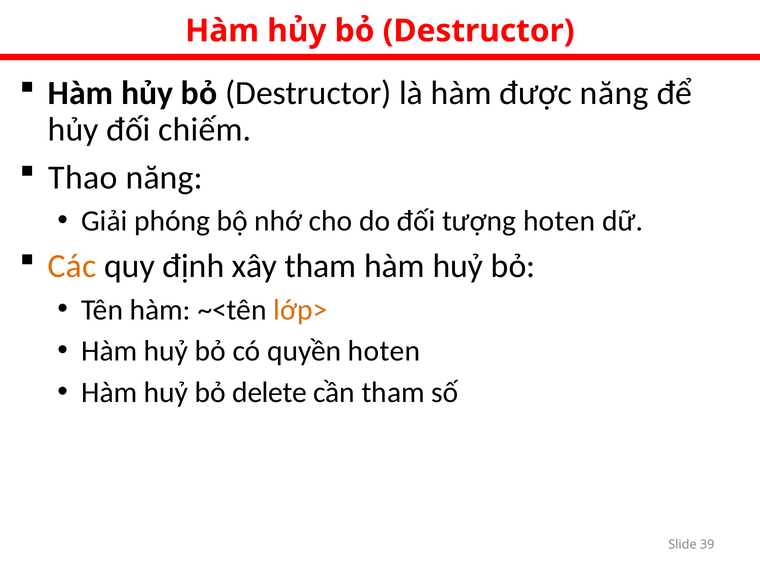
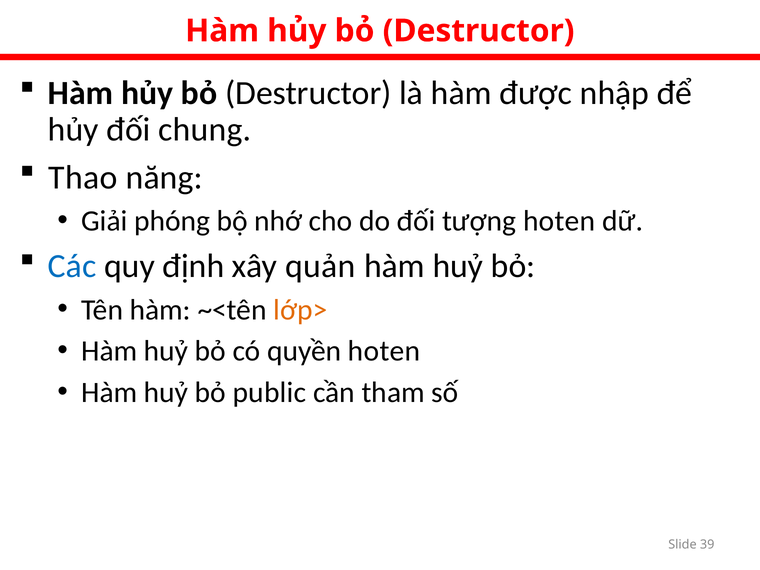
được năng: năng -> nhập
chiếm: chiếm -> chung
Các colour: orange -> blue
xây tham: tham -> quản
delete: delete -> public
